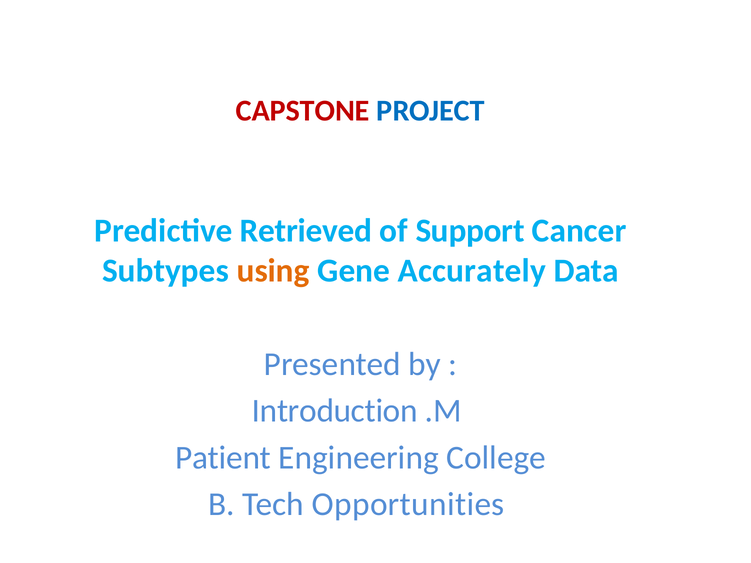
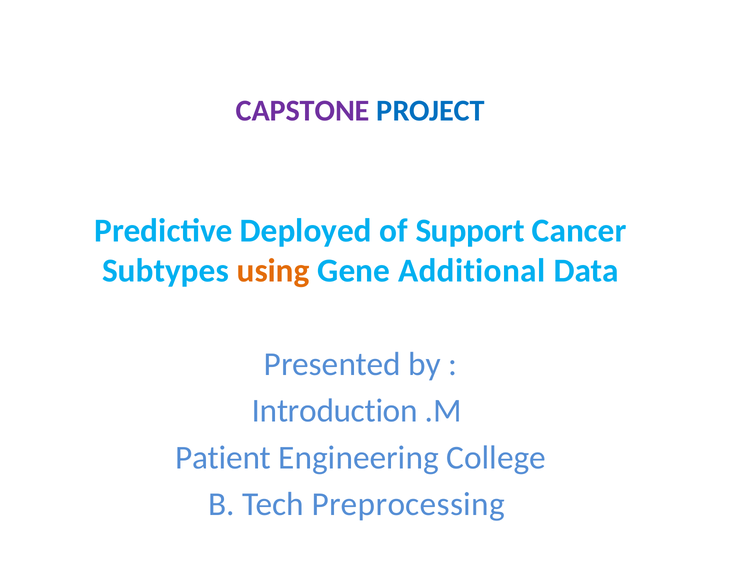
CAPSTONE colour: red -> purple
Retrieved: Retrieved -> Deployed
Accurately: Accurately -> Additional
Opportunities: Opportunities -> Preprocessing
